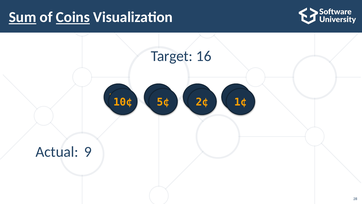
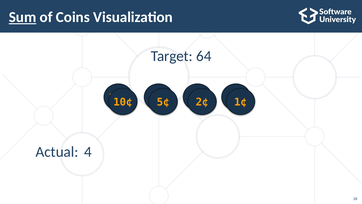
Coins underline: present -> none
16: 16 -> 64
9: 9 -> 4
